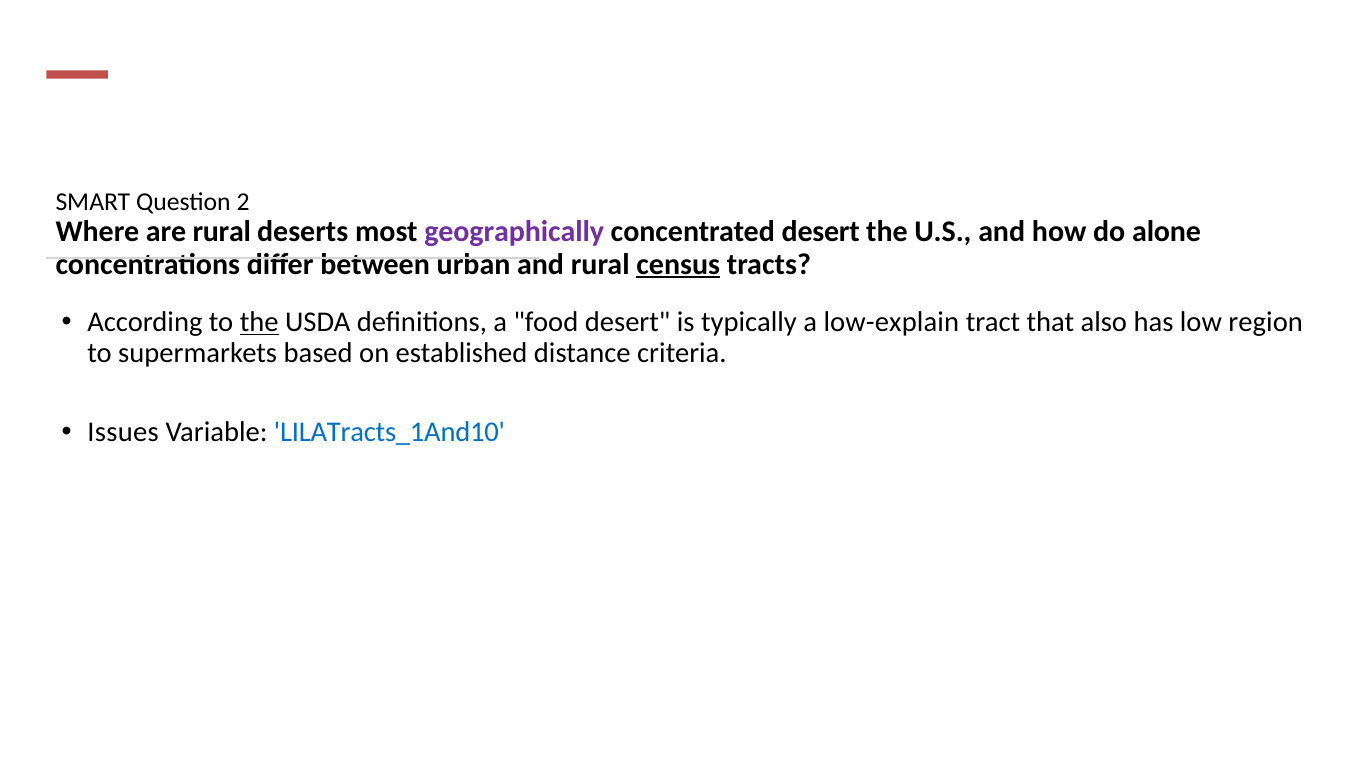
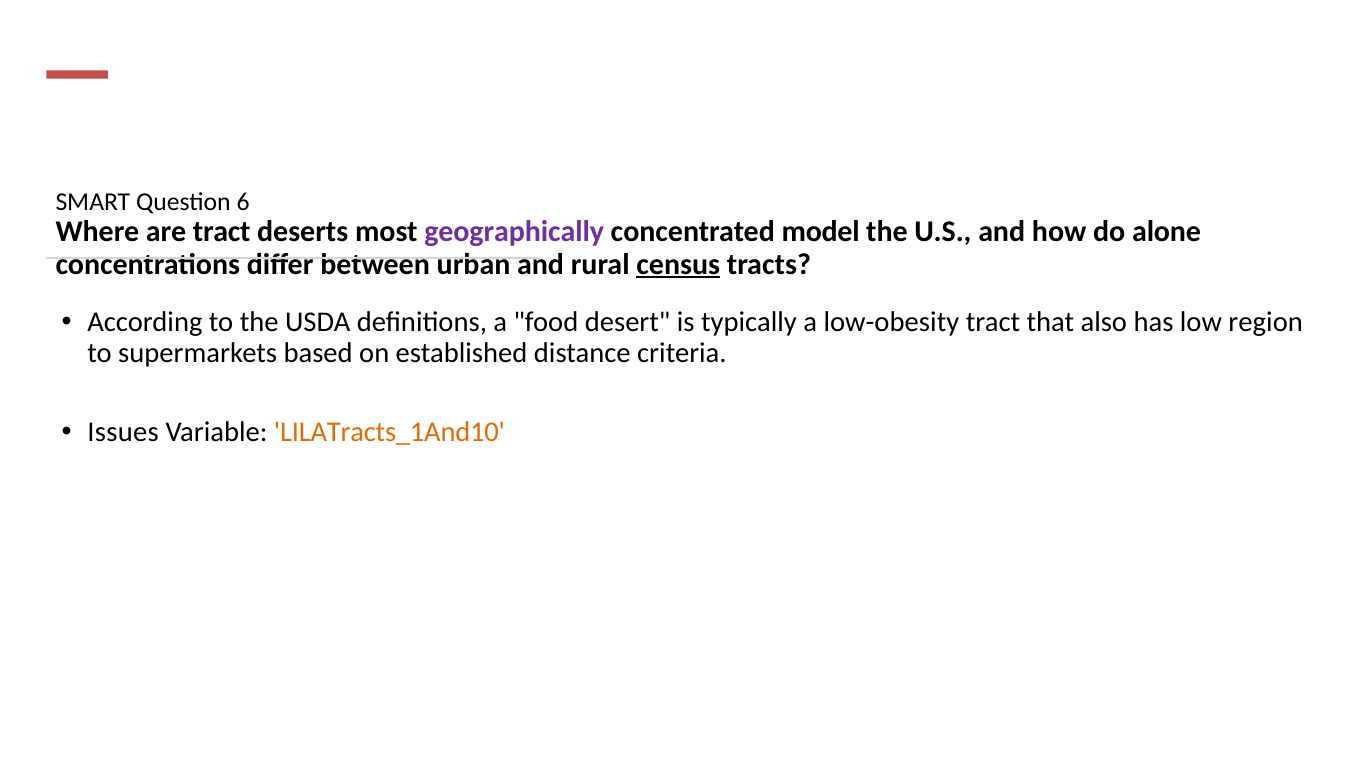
2: 2 -> 6
are rural: rural -> tract
concentrated desert: desert -> model
the at (259, 322) underline: present -> none
low-explain: low-explain -> low-obesity
LILATracts_1And10 colour: blue -> orange
